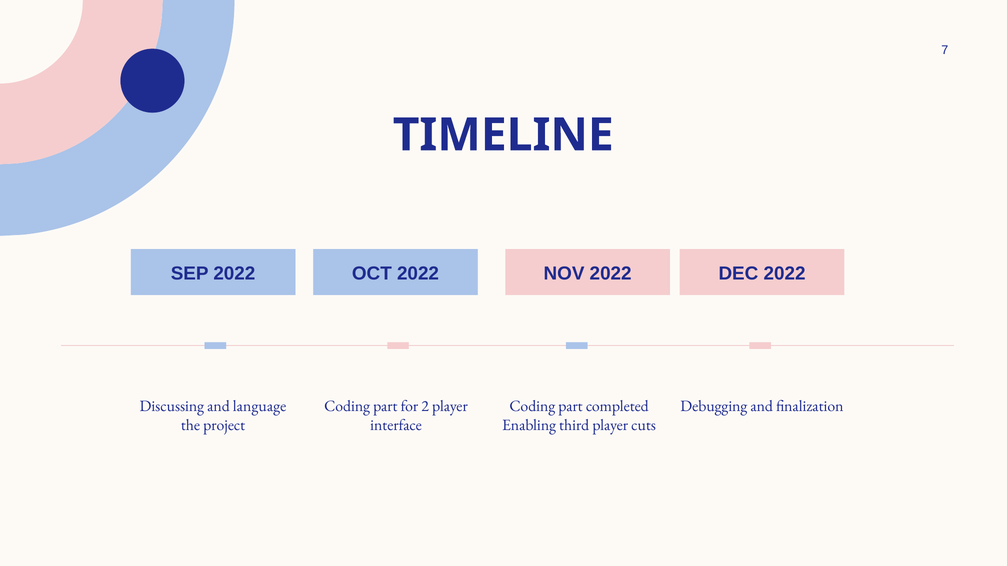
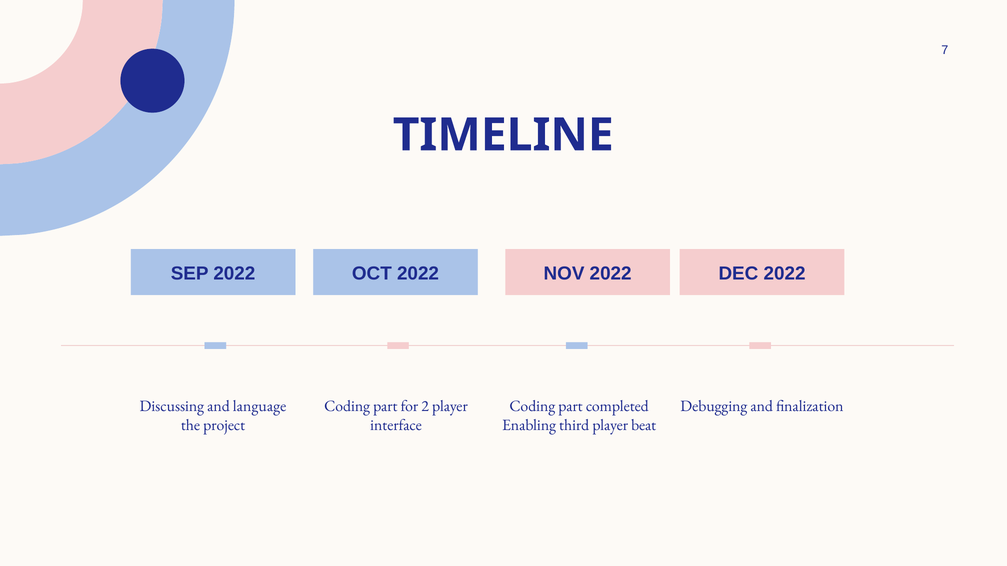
cuts: cuts -> beat
